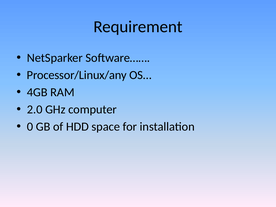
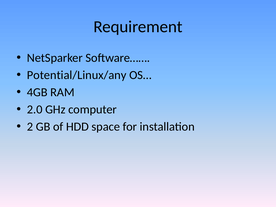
Processor/Linux/any: Processor/Linux/any -> Potential/Linux/any
0: 0 -> 2
